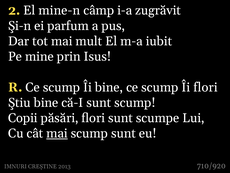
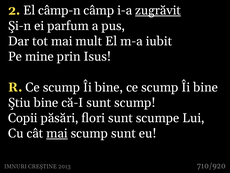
mine-n: mine-n -> câmp-n
zugrăvit underline: none -> present
flori at (206, 87): flori -> bine
